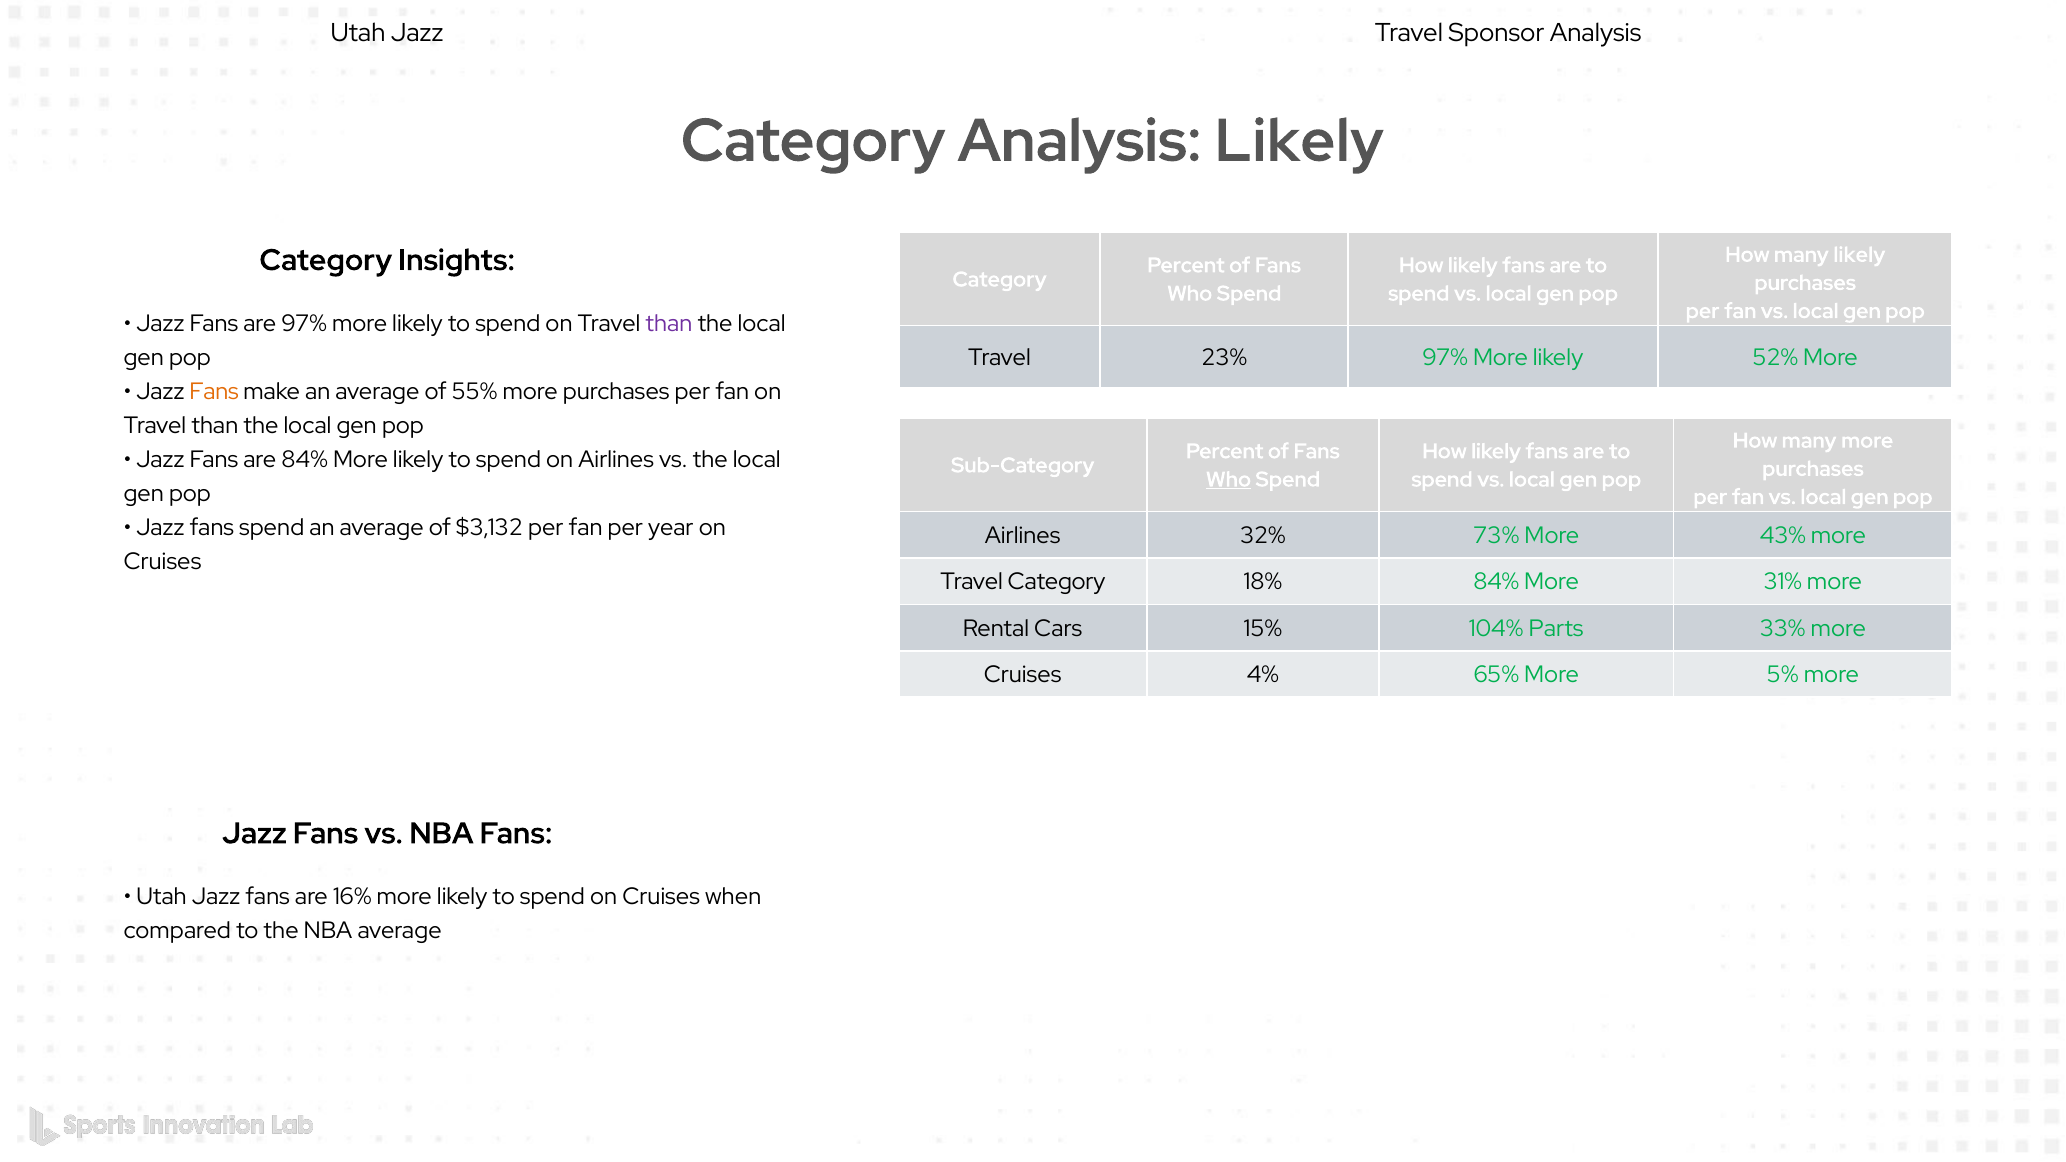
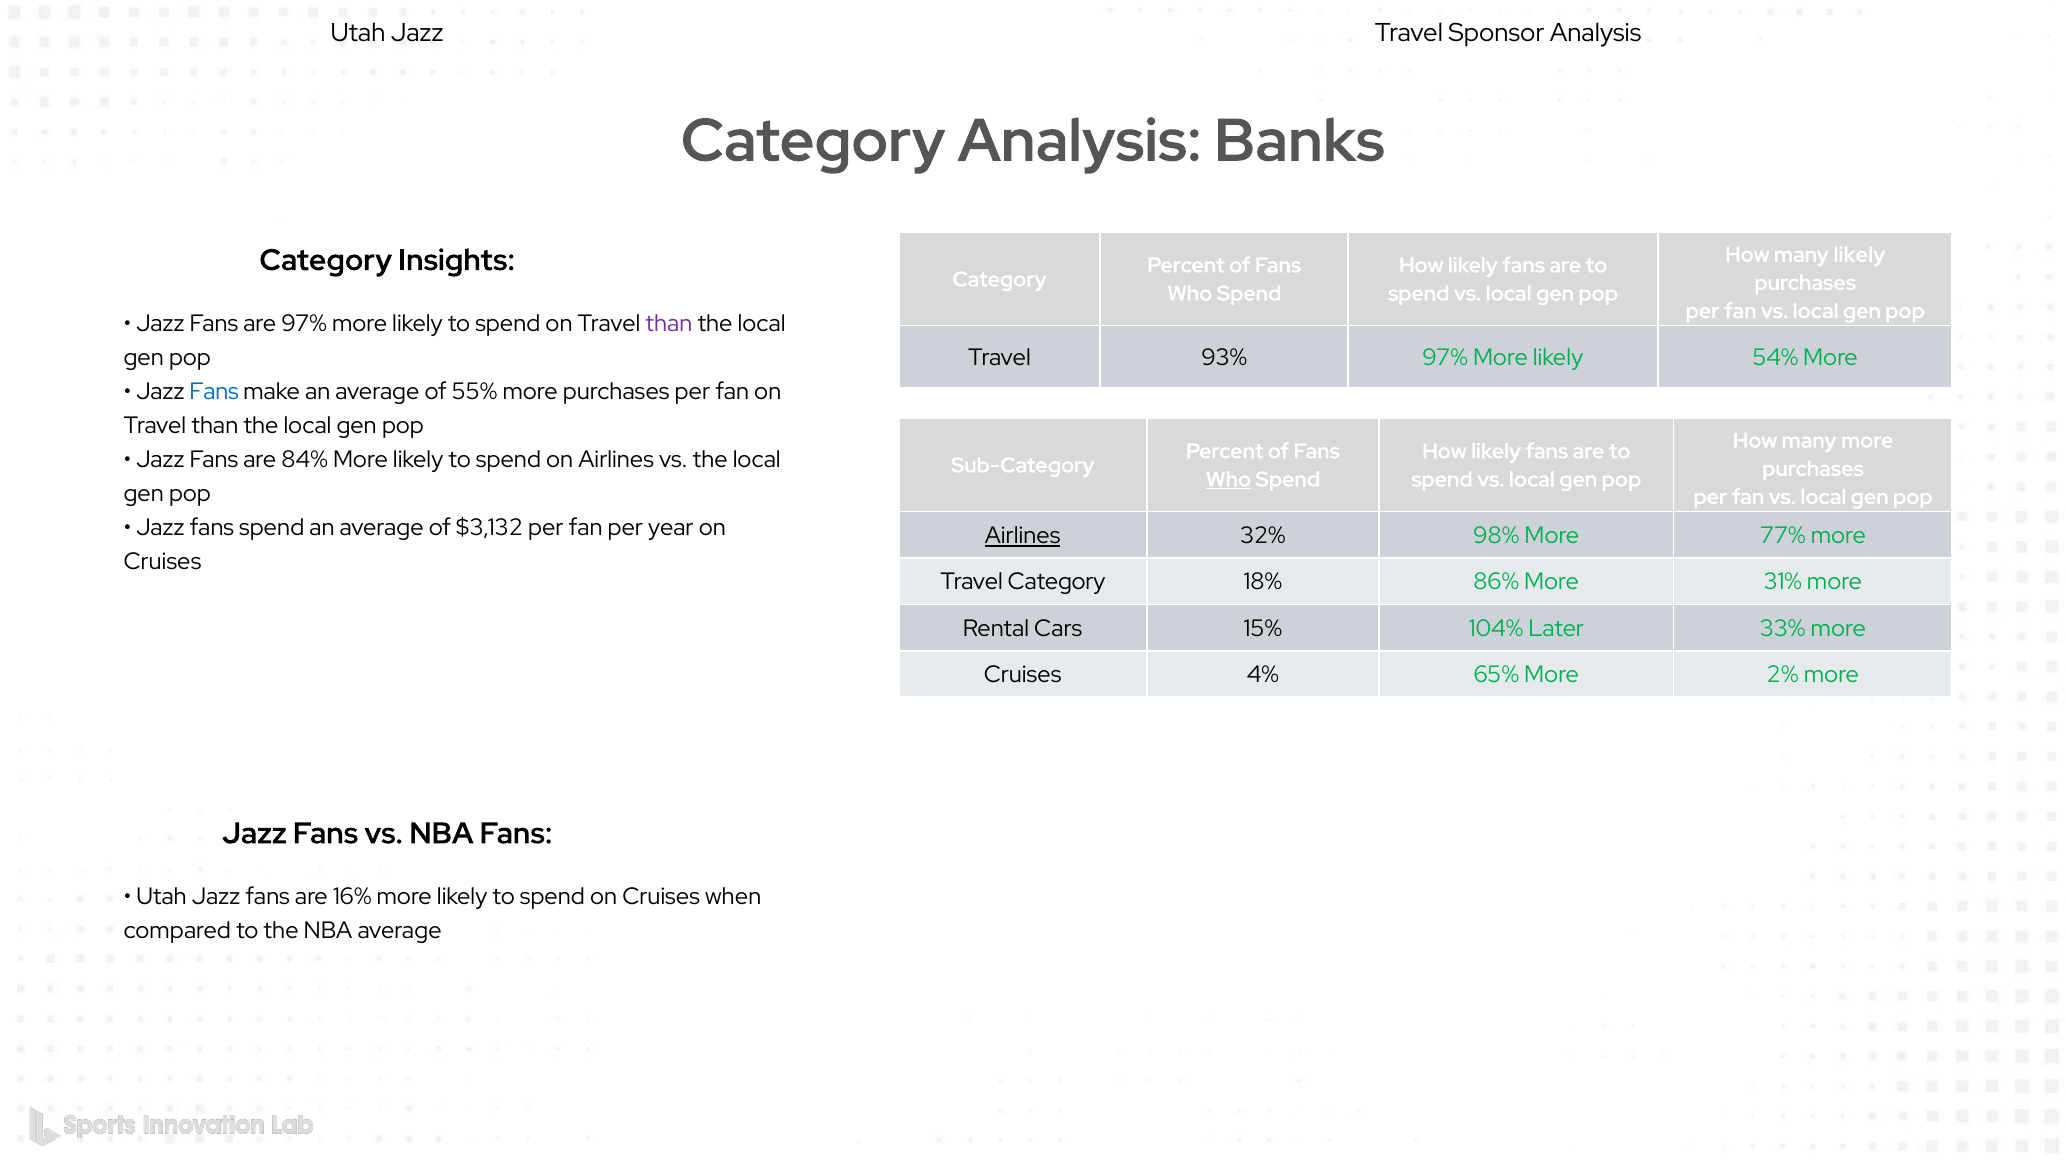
Analysis Likely: Likely -> Banks
23%: 23% -> 93%
52%: 52% -> 54%
Fans at (214, 392) colour: orange -> blue
Airlines at (1023, 536) underline: none -> present
73%: 73% -> 98%
43%: 43% -> 77%
18% 84%: 84% -> 86%
Parts: Parts -> Later
5%: 5% -> 2%
